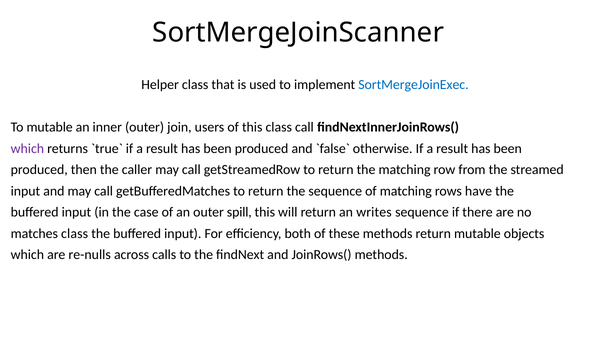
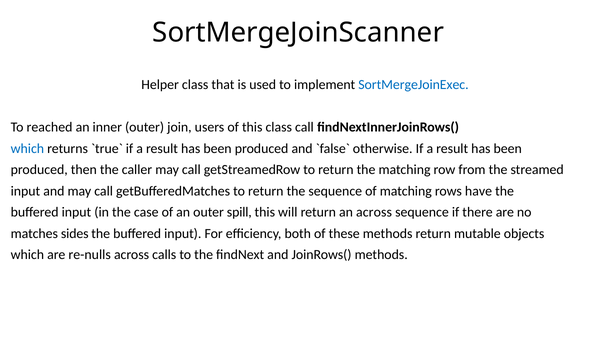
To mutable: mutable -> reached
which at (27, 148) colour: purple -> blue
an writes: writes -> across
matches class: class -> sides
